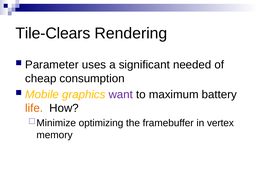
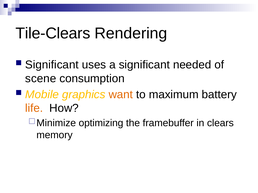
Parameter at (52, 65): Parameter -> Significant
cheap: cheap -> scene
want colour: purple -> orange
vertex: vertex -> clears
